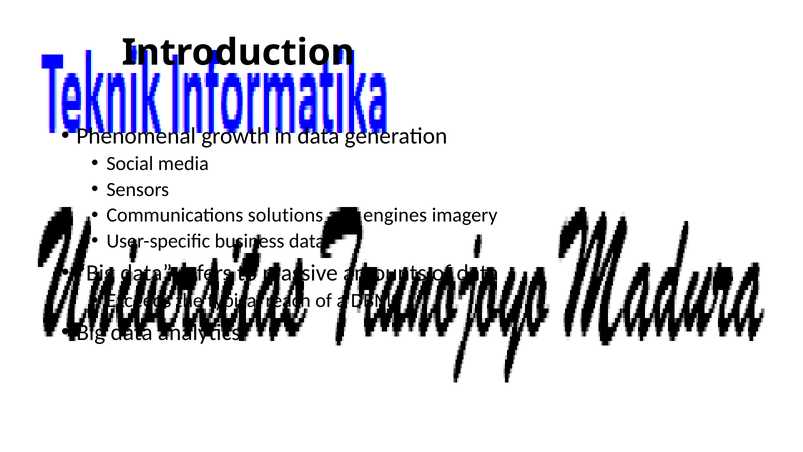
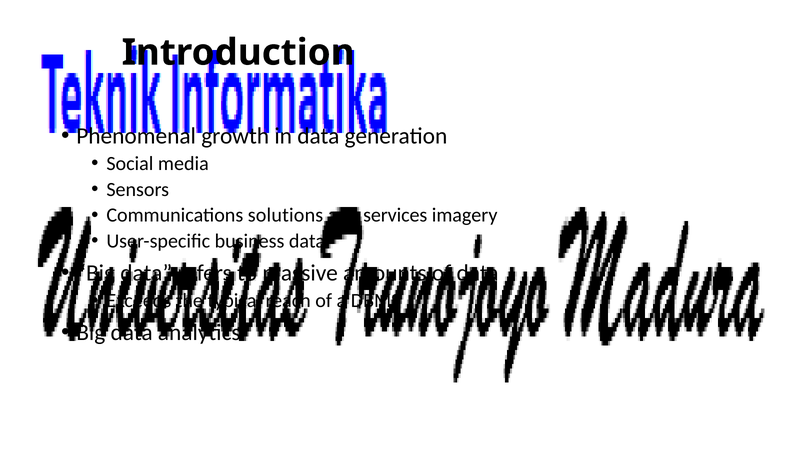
engines: engines -> services
